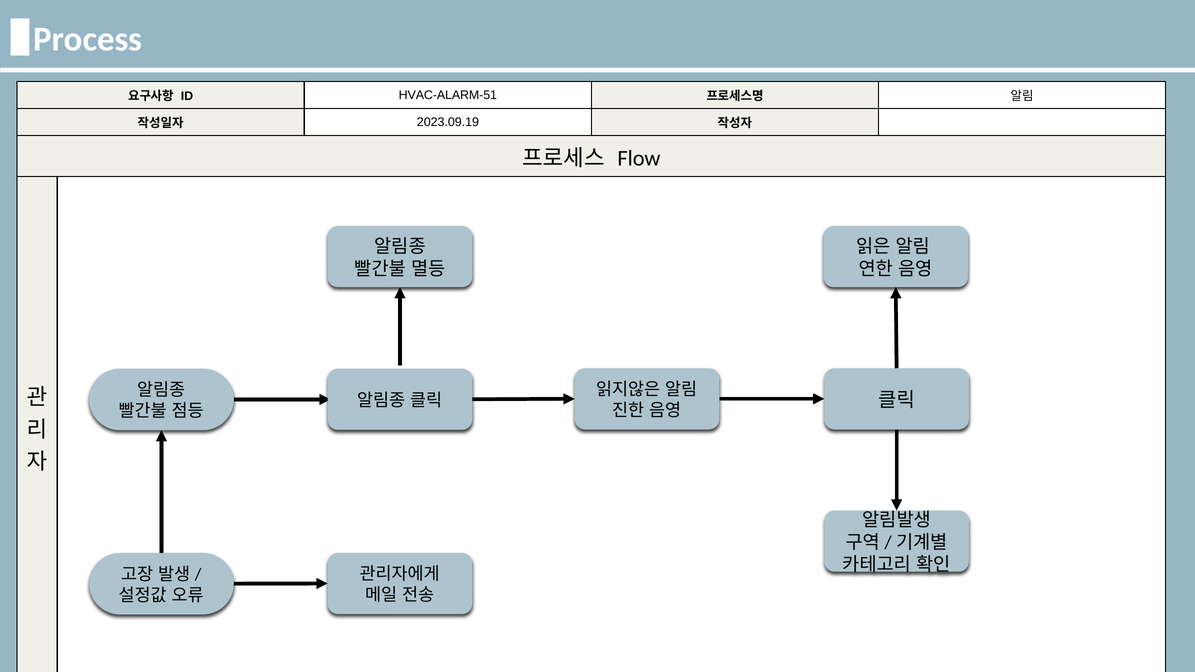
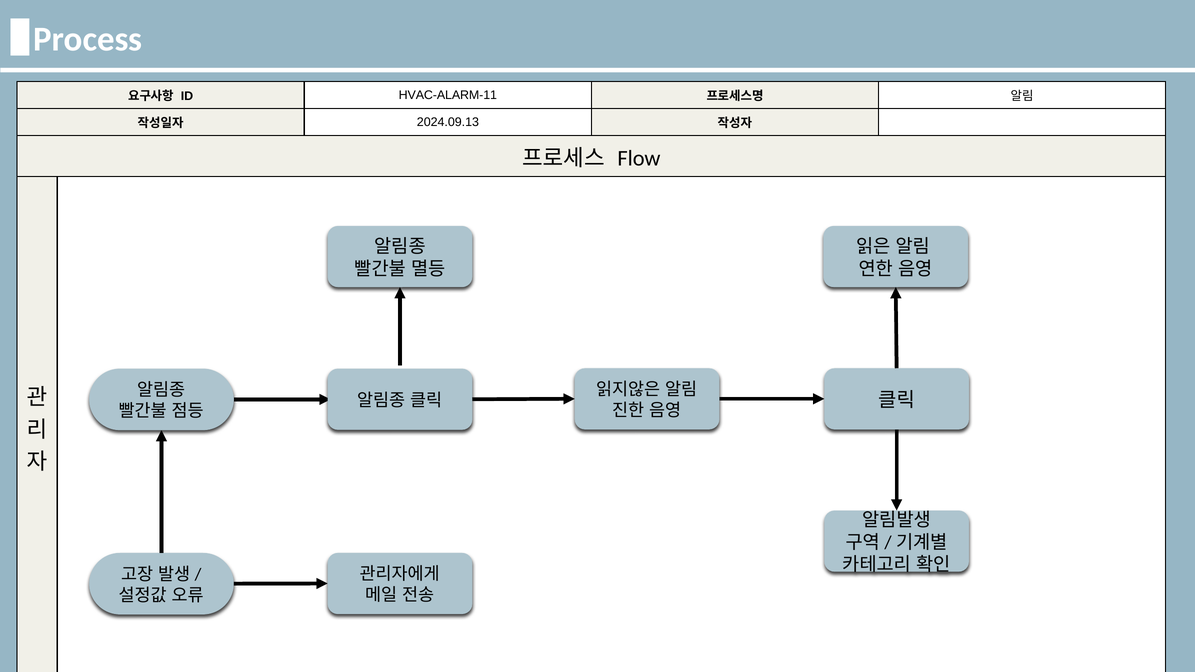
HVAC-ALARM-51: HVAC-ALARM-51 -> HVAC-ALARM-11
2023.09.19: 2023.09.19 -> 2024.09.13
